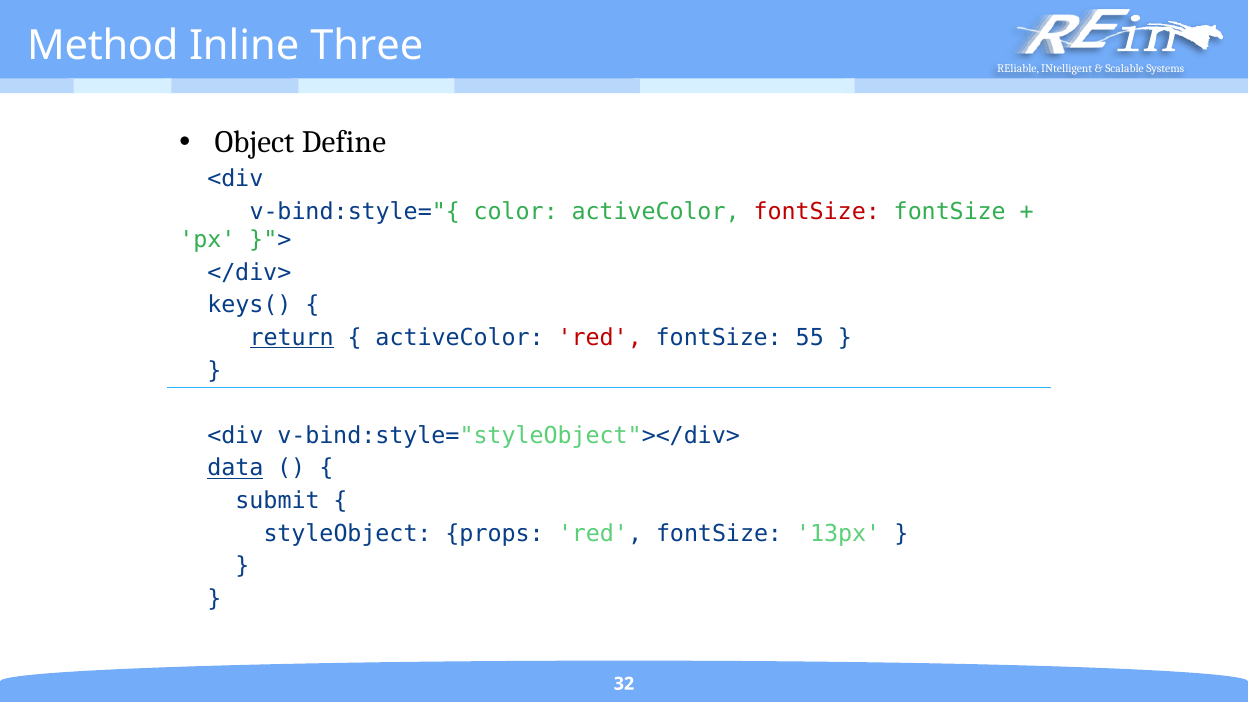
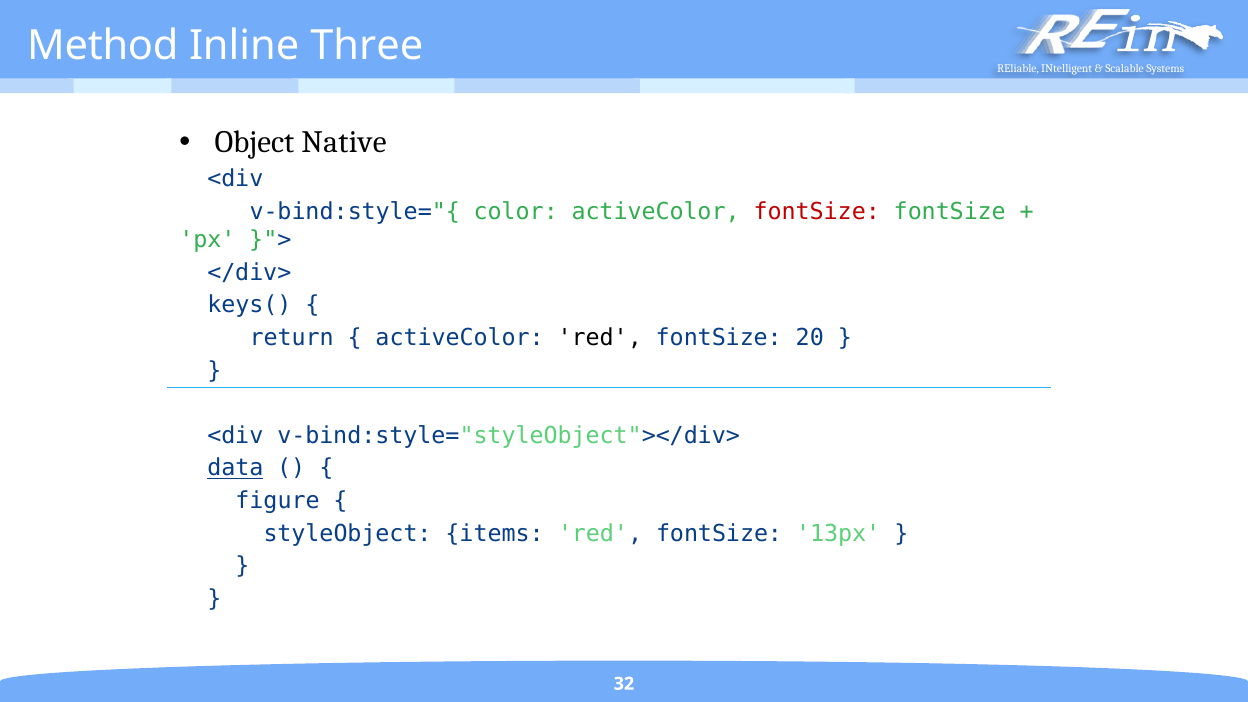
Define: Define -> Native
return underline: present -> none
red at (600, 338) colour: red -> black
55: 55 -> 20
submit: submit -> figure
props: props -> items
